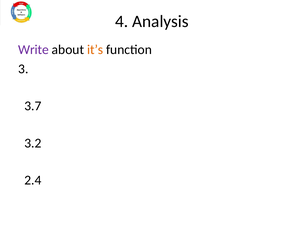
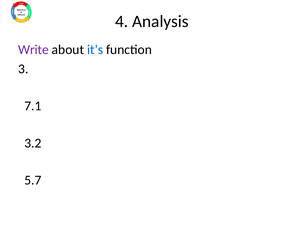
it’s colour: orange -> blue
3.7: 3.7 -> 7.1
2.4: 2.4 -> 5.7
